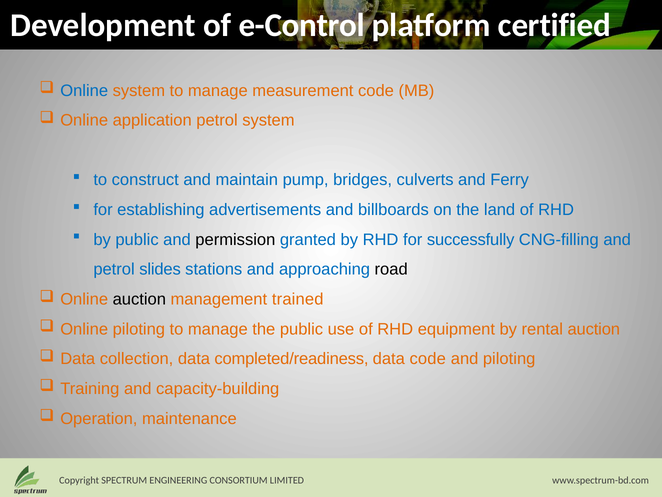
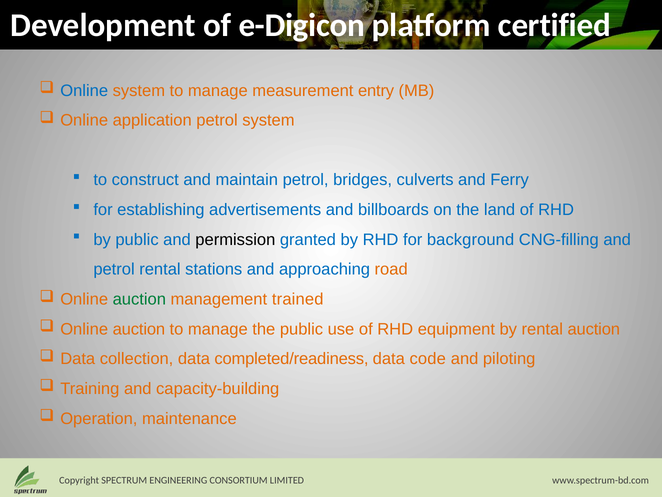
e-Control: e-Control -> e-Digicon
measurement code: code -> entry
maintain pump: pump -> petrol
successfully: successfully -> background
petrol slides: slides -> rental
road colour: black -> orange
auction at (139, 299) colour: black -> green
piloting at (139, 329): piloting -> auction
